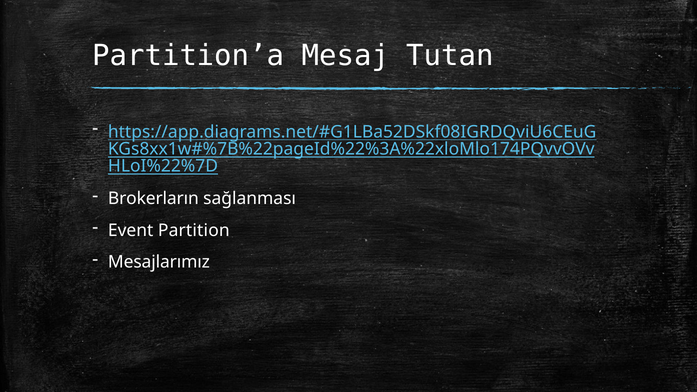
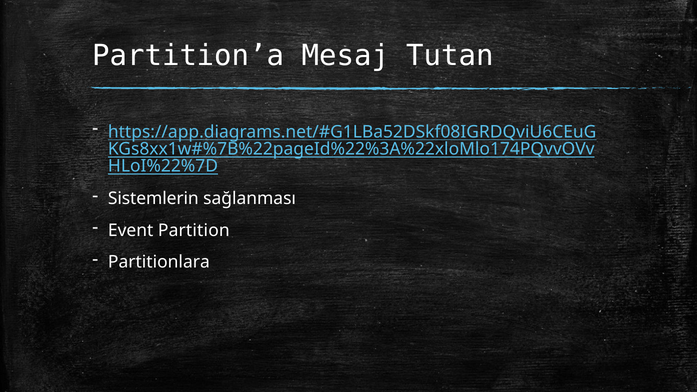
Brokerların: Brokerların -> Sistemlerin
Mesajlarımız: Mesajlarımız -> Partitionlara
